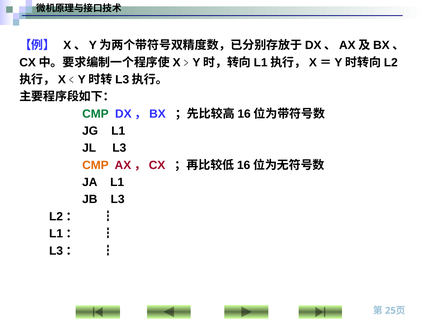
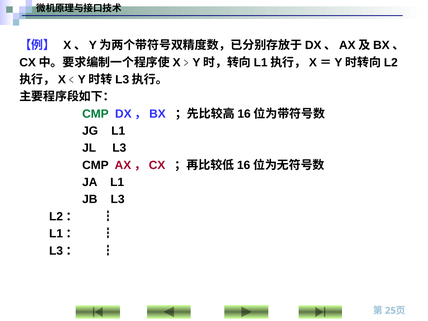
CMP at (95, 165) colour: orange -> black
